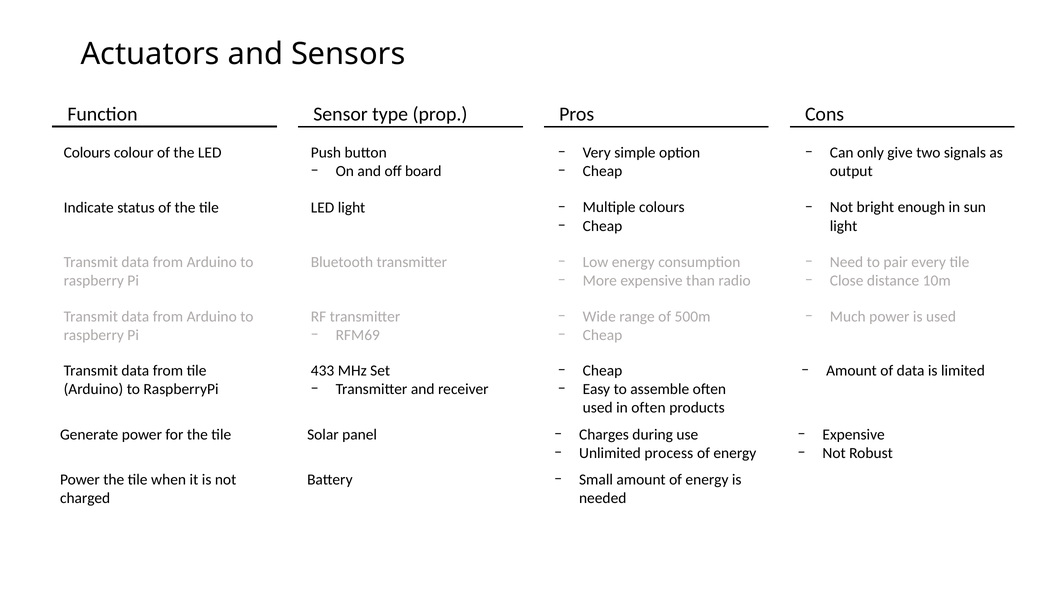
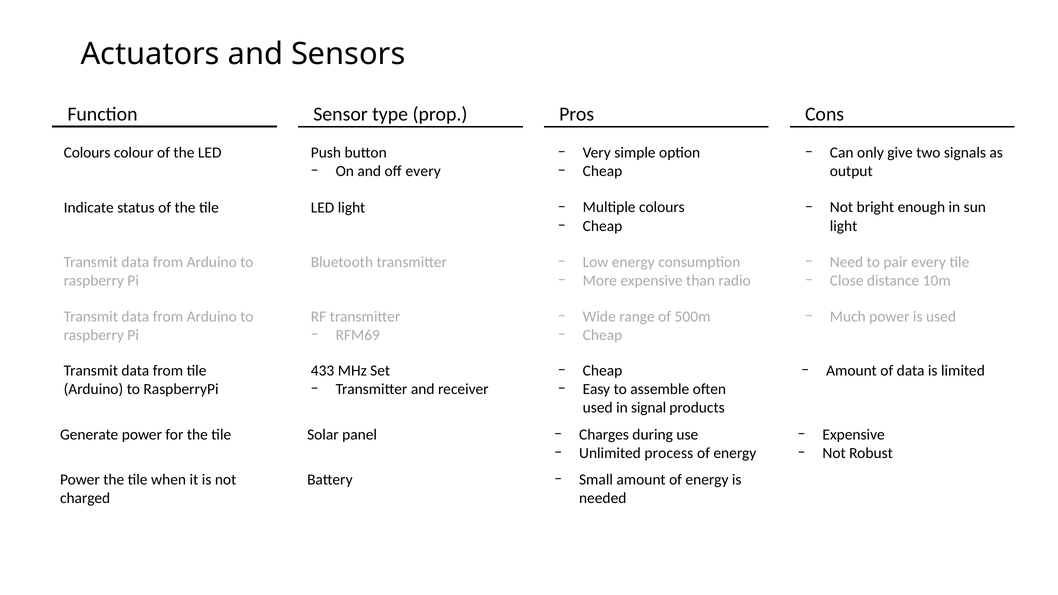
off board: board -> every
in often: often -> signal
